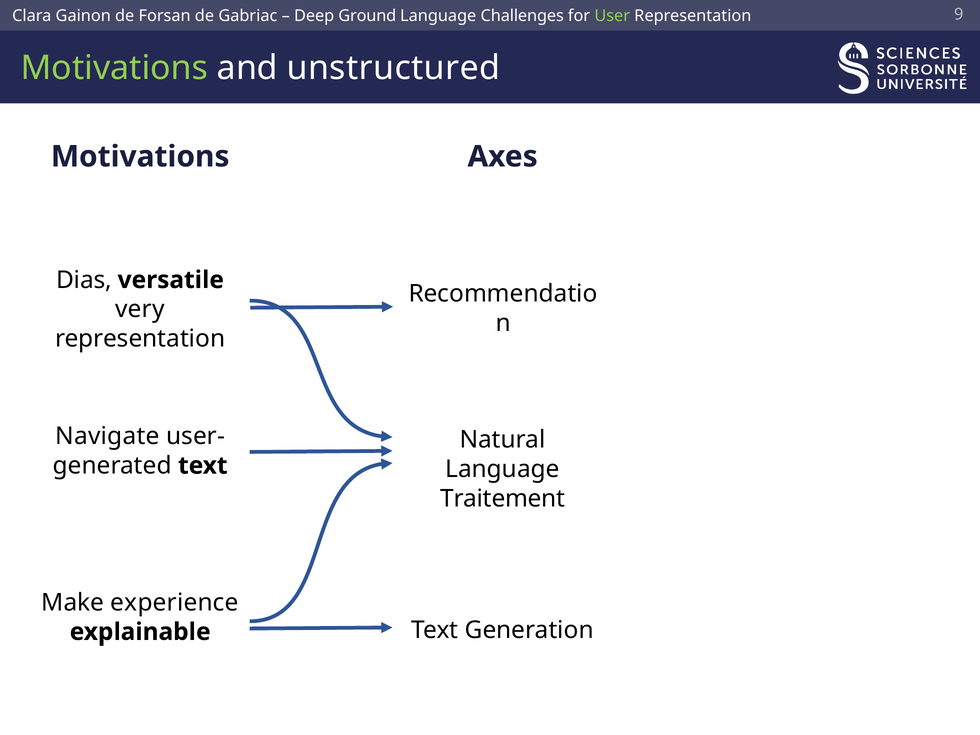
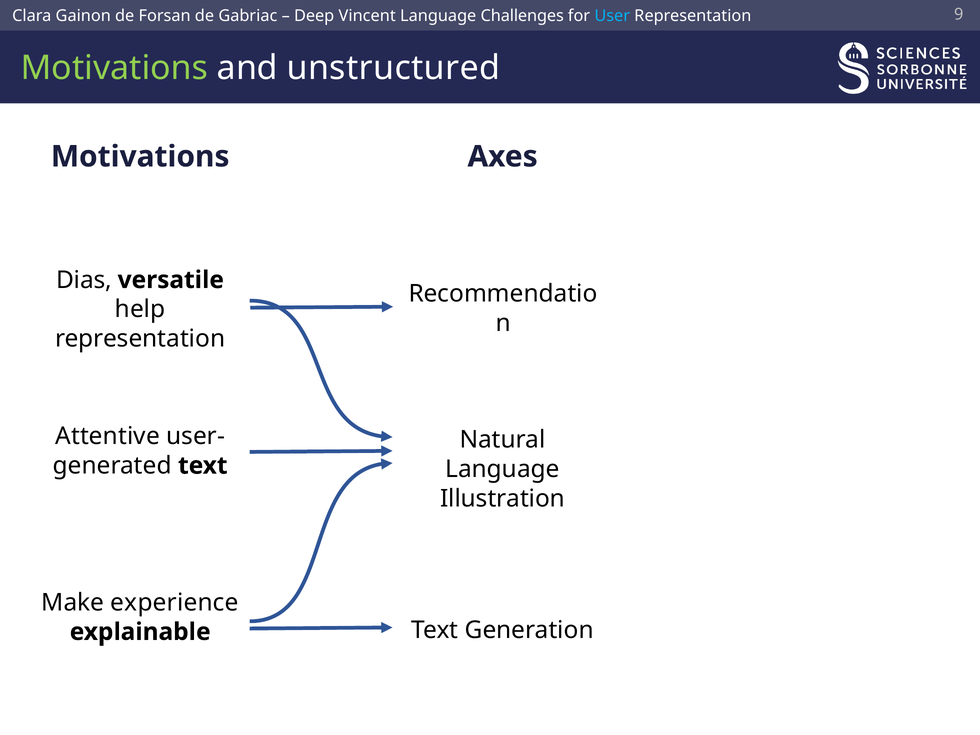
Ground: Ground -> Vincent
User colour: light green -> light blue
very: very -> help
Navigate: Navigate -> Attentive
Traitement: Traitement -> Illustration
